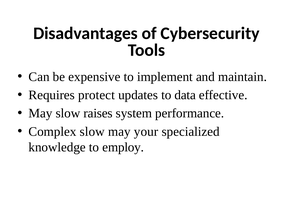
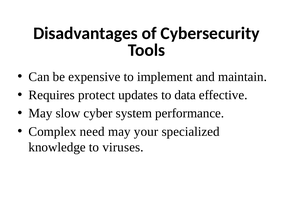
raises: raises -> cyber
Complex slow: slow -> need
employ: employ -> viruses
